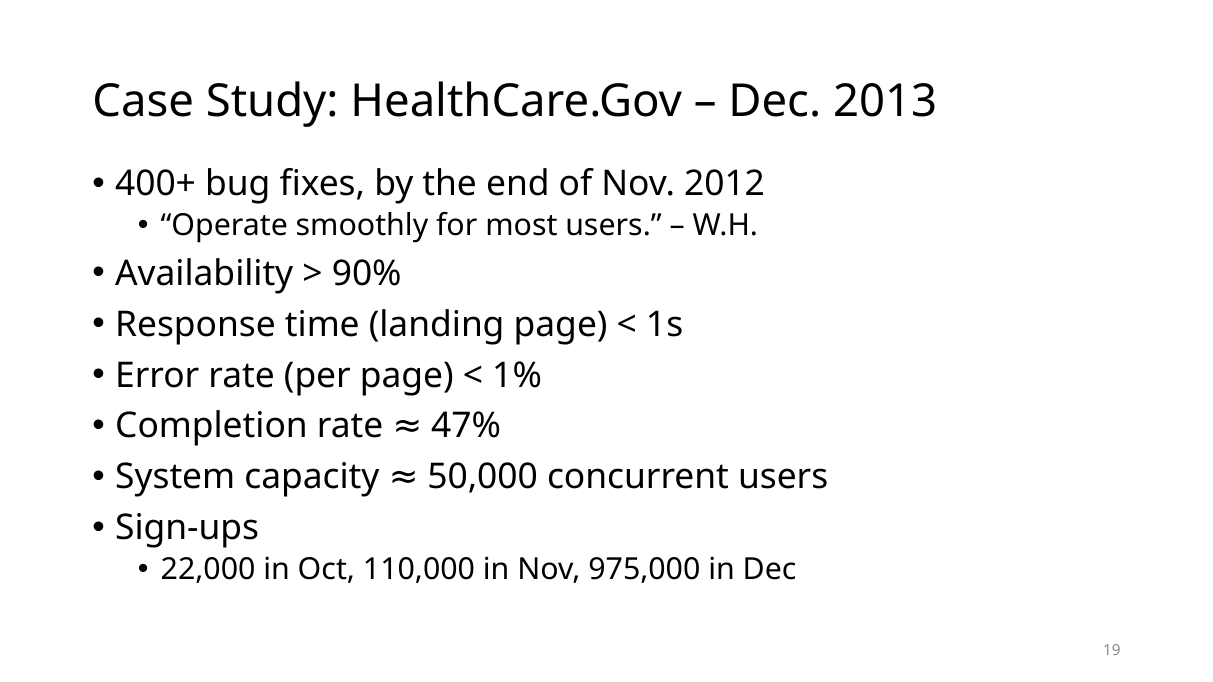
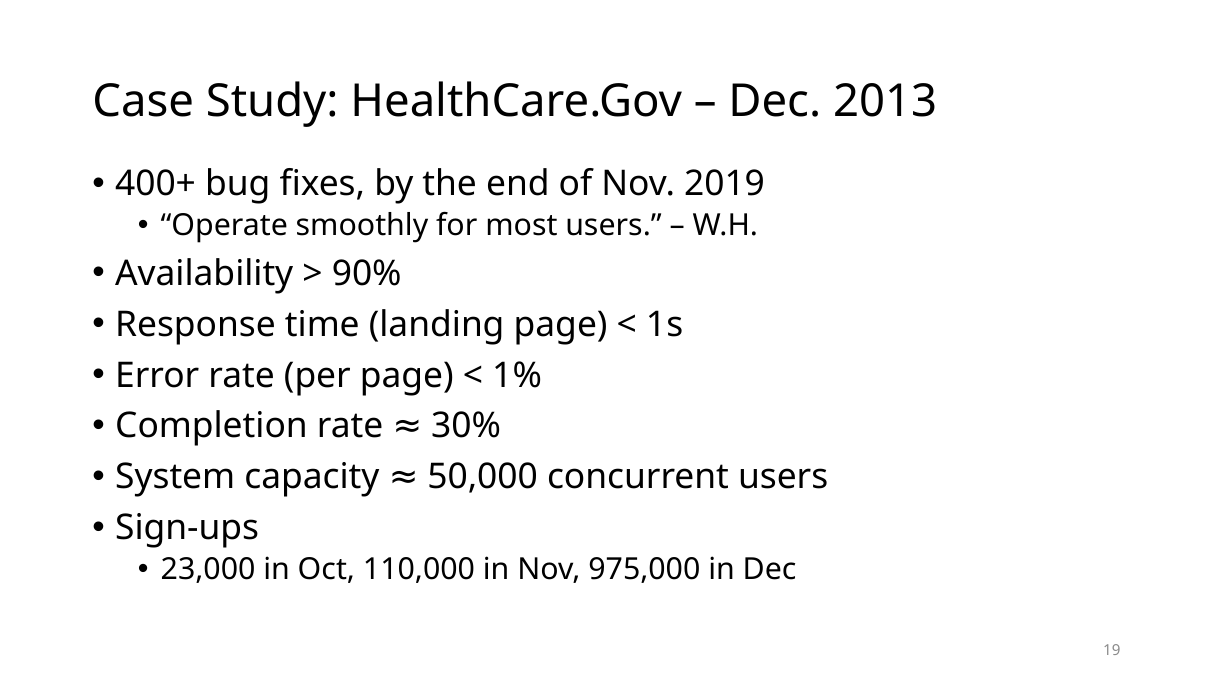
2012: 2012 -> 2019
47%: 47% -> 30%
22,000: 22,000 -> 23,000
